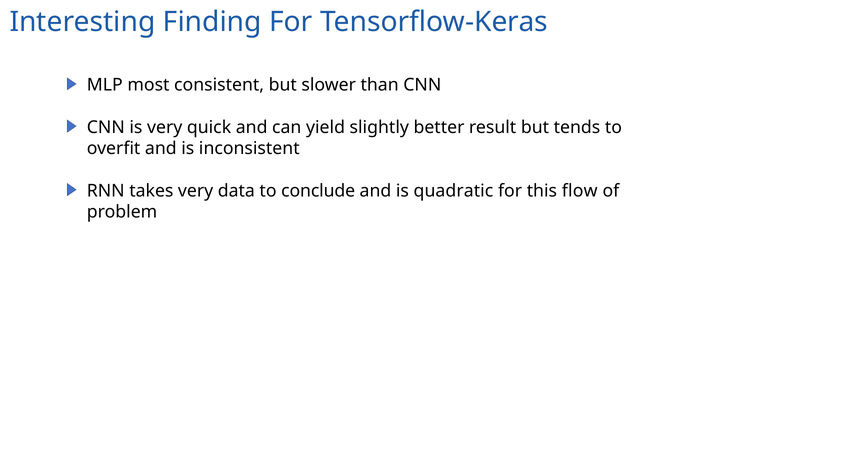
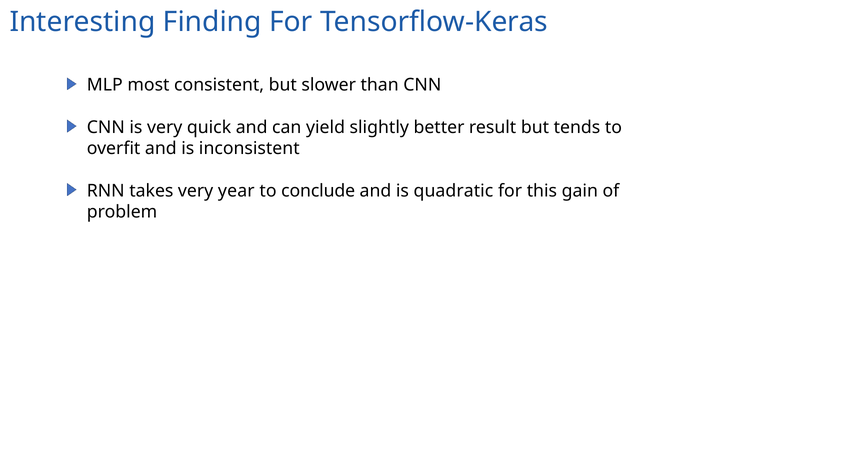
data: data -> year
flow: flow -> gain
